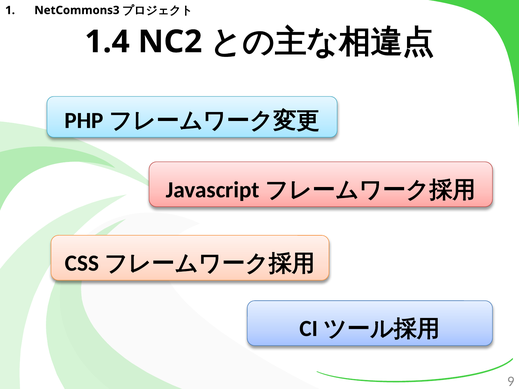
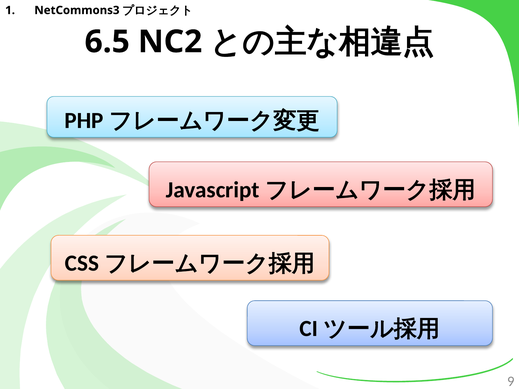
1.4: 1.4 -> 6.5
